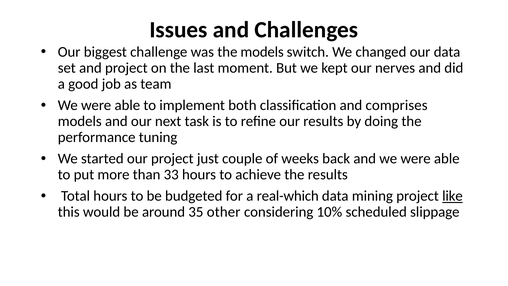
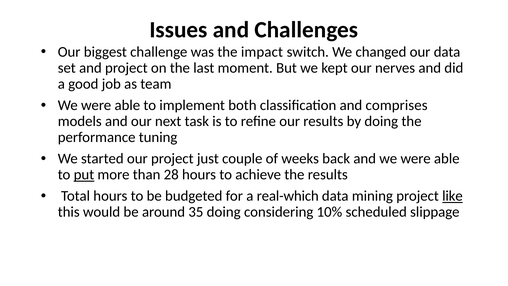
the models: models -> impact
put underline: none -> present
33: 33 -> 28
35 other: other -> doing
